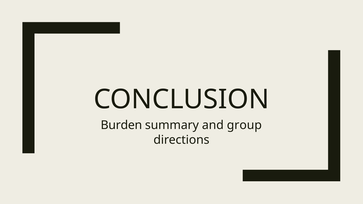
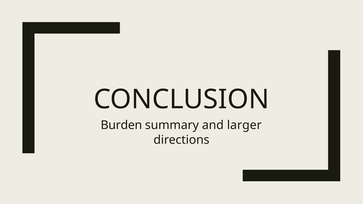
group: group -> larger
